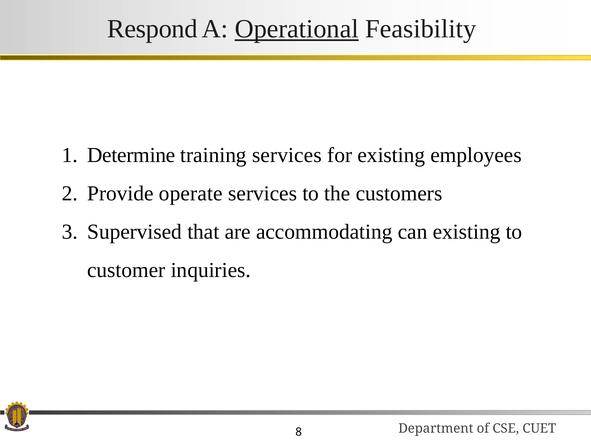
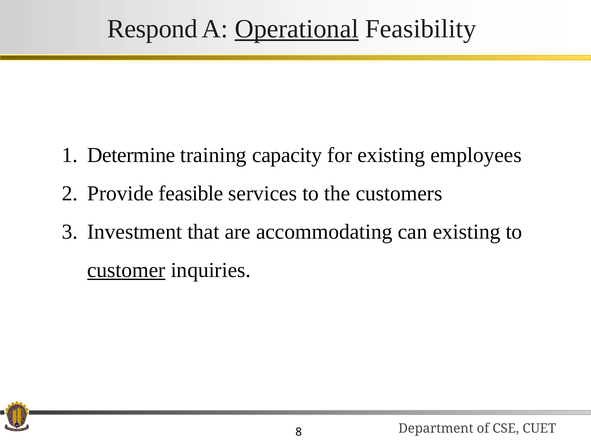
training services: services -> capacity
operate: operate -> feasible
Supervised: Supervised -> Investment
customer underline: none -> present
